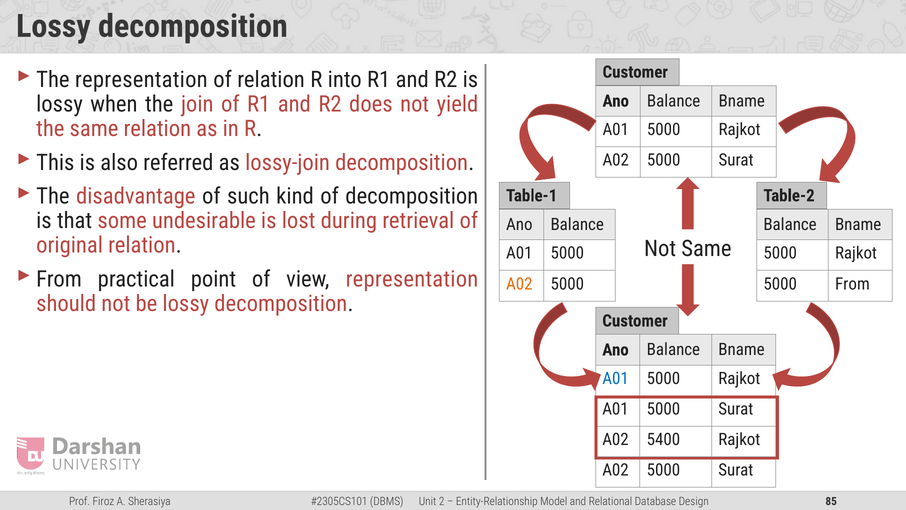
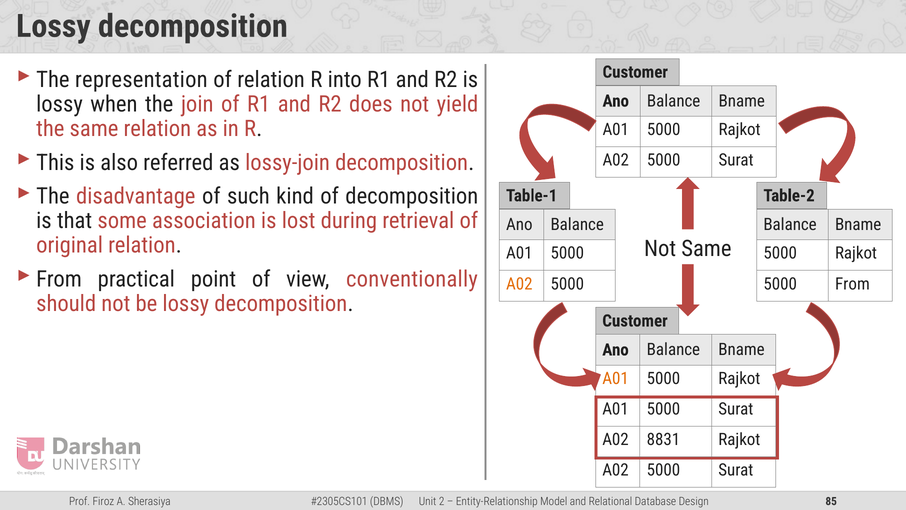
undesirable: undesirable -> association
view representation: representation -> conventionally
A01 at (616, 378) colour: blue -> orange
5400: 5400 -> 8831
